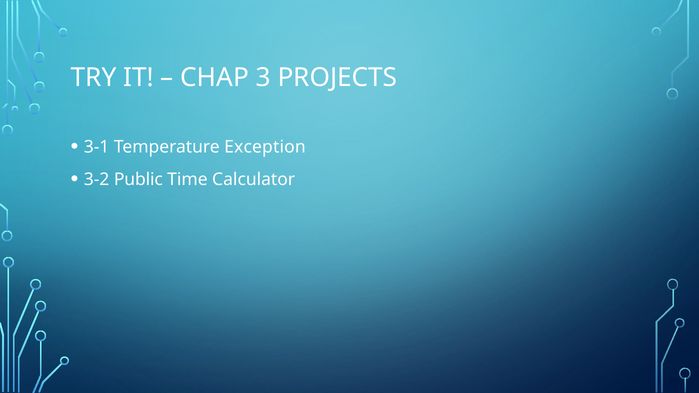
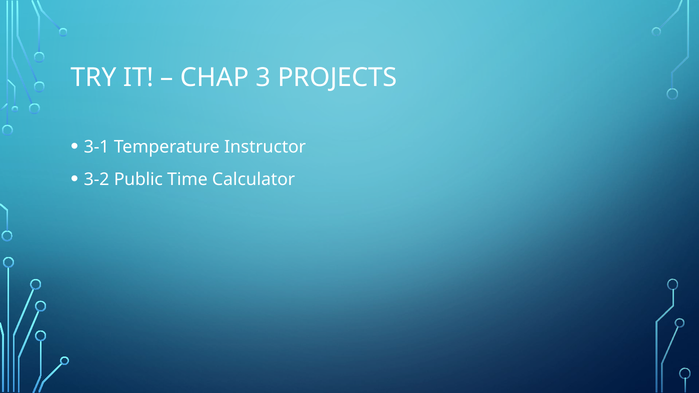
Exception: Exception -> Instructor
